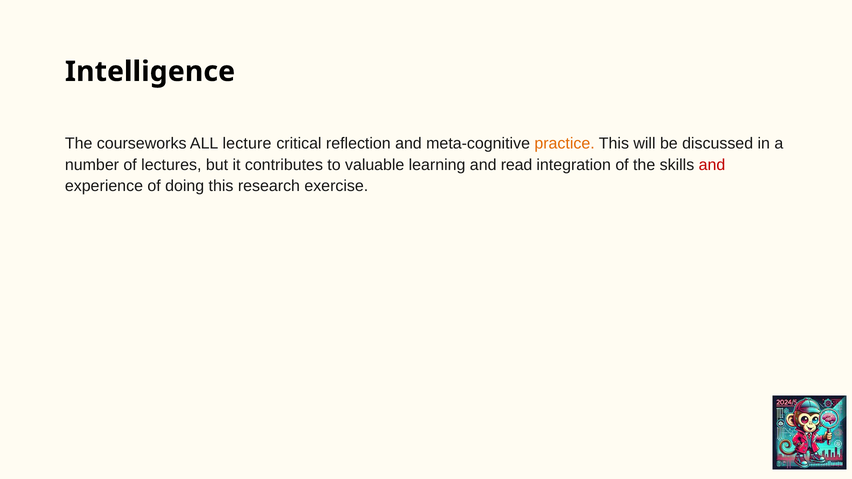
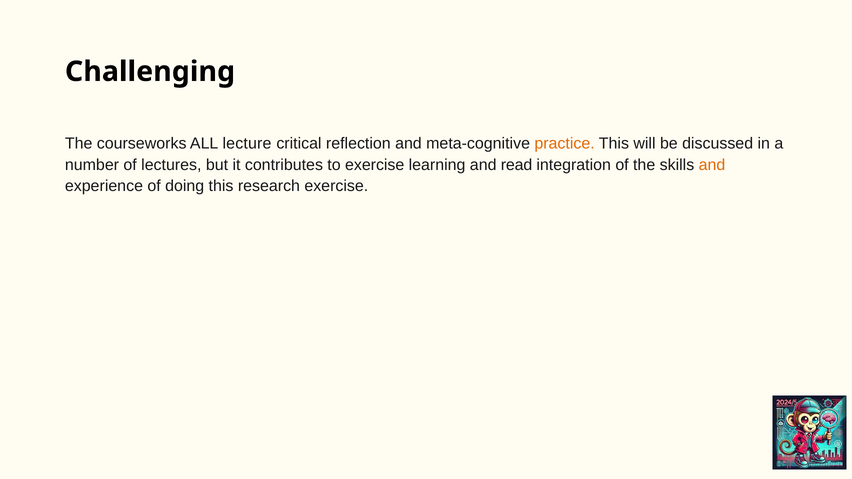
Intelligence: Intelligence -> Challenging
to valuable: valuable -> exercise
and at (712, 165) colour: red -> orange
